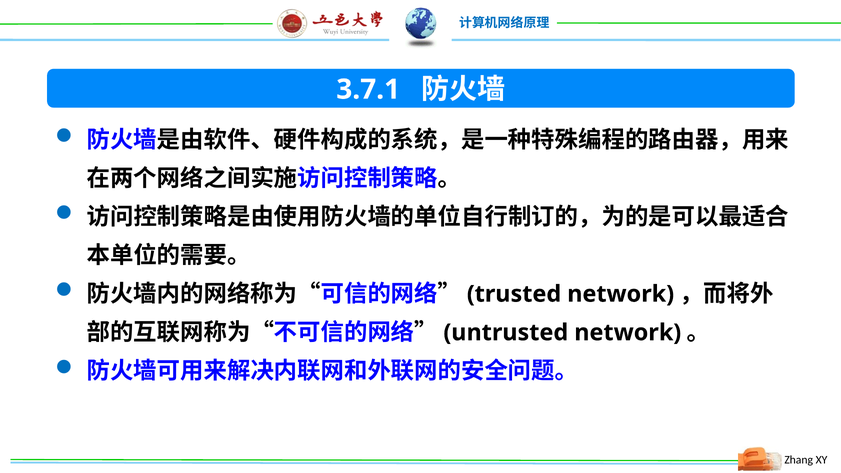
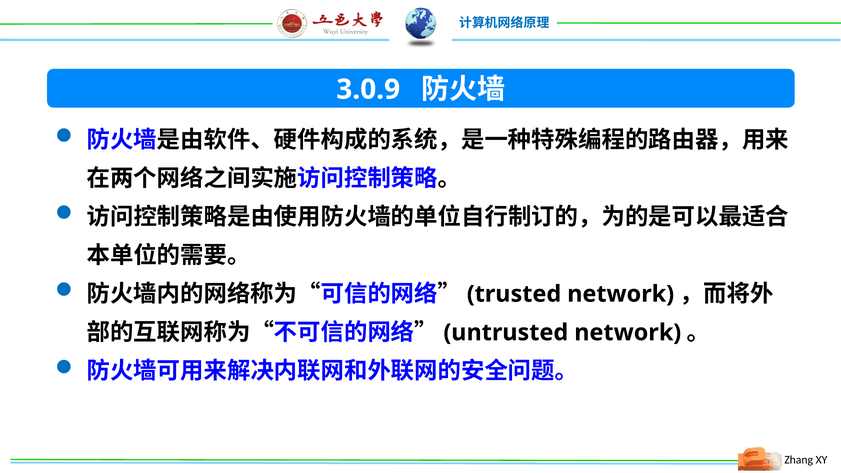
3.7.1: 3.7.1 -> 3.0.9
